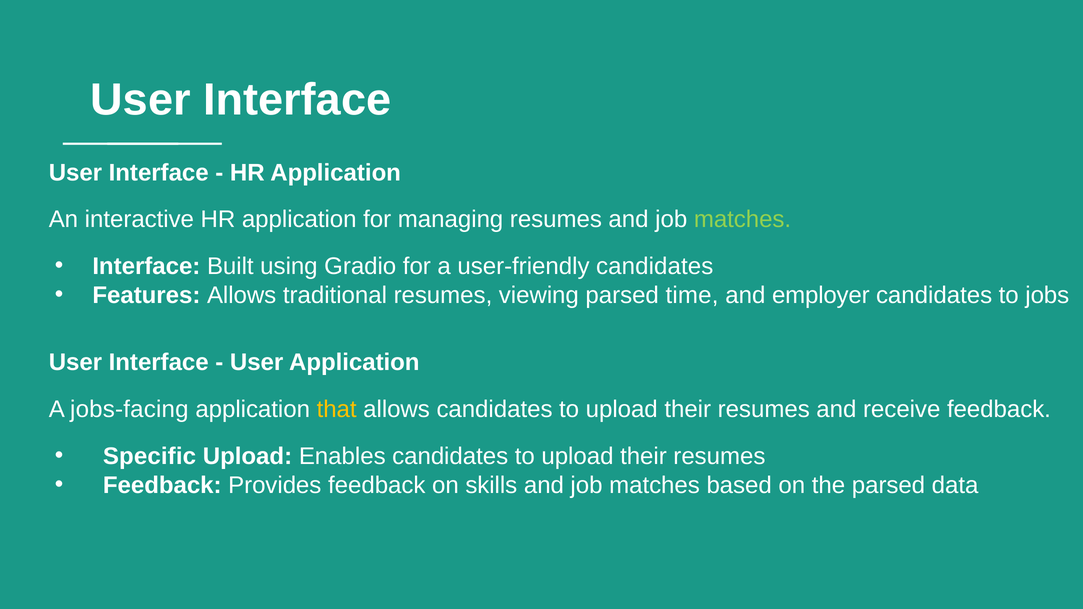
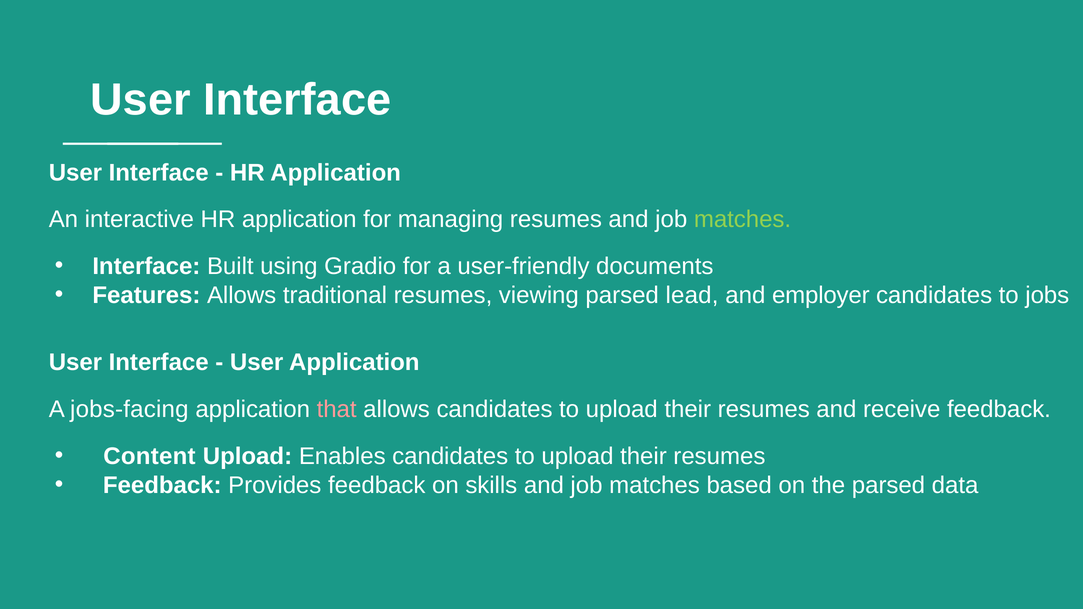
user-friendly candidates: candidates -> documents
time: time -> lead
that colour: yellow -> pink
Specific: Specific -> Content
